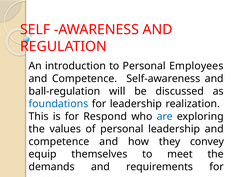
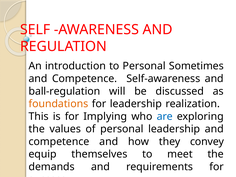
Employees: Employees -> Sometimes
foundations colour: blue -> orange
Respond: Respond -> Implying
